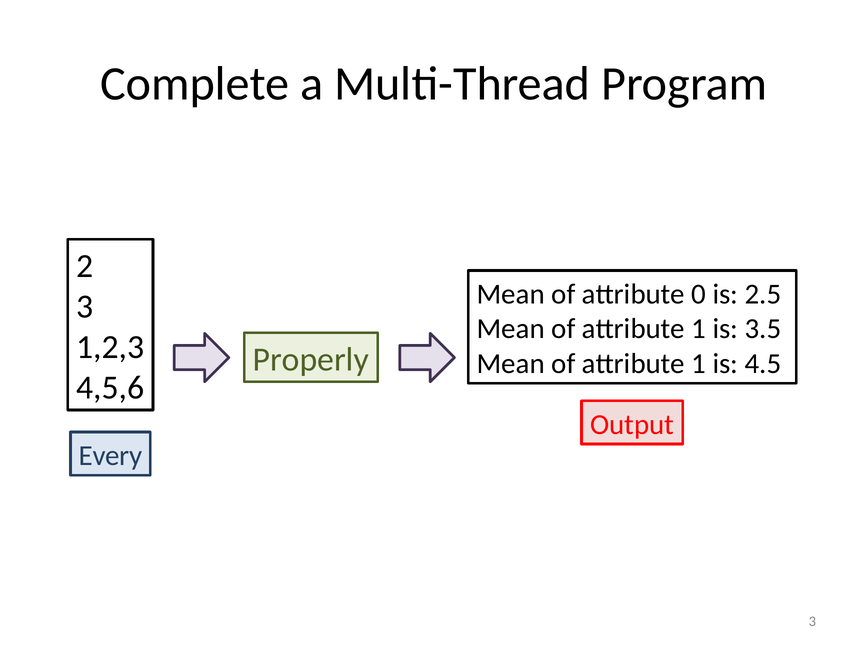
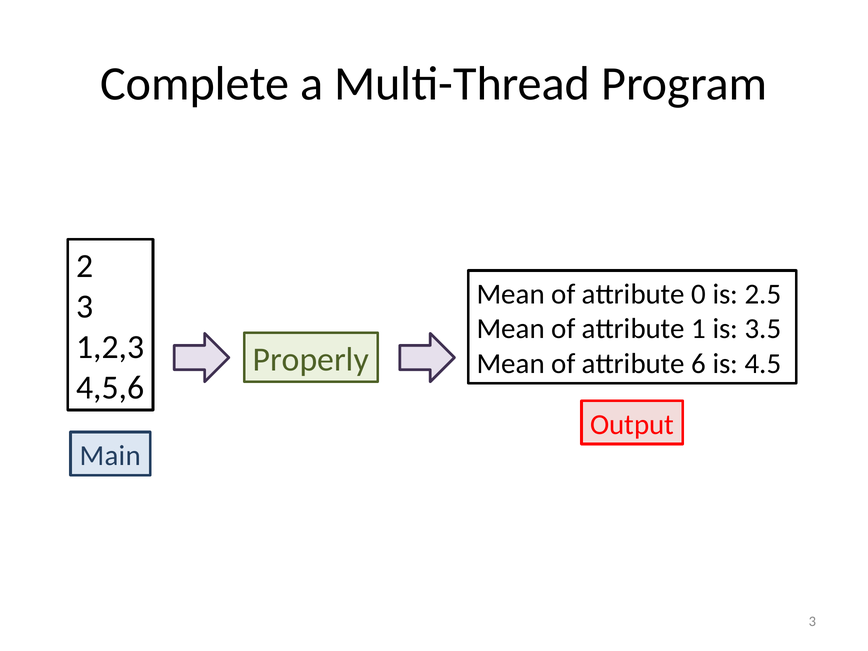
1 at (699, 364): 1 -> 6
Every: Every -> Main
